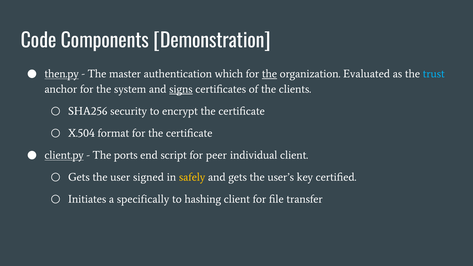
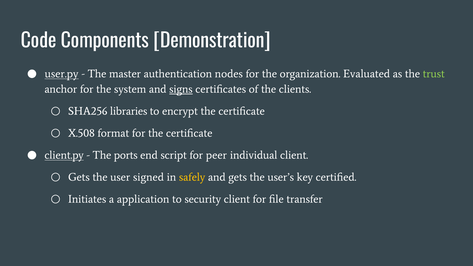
then.py: then.py -> user.py
which: which -> nodes
the at (269, 74) underline: present -> none
trust colour: light blue -> light green
security: security -> libraries
X.504: X.504 -> X.508
specifically: specifically -> application
hashing: hashing -> security
